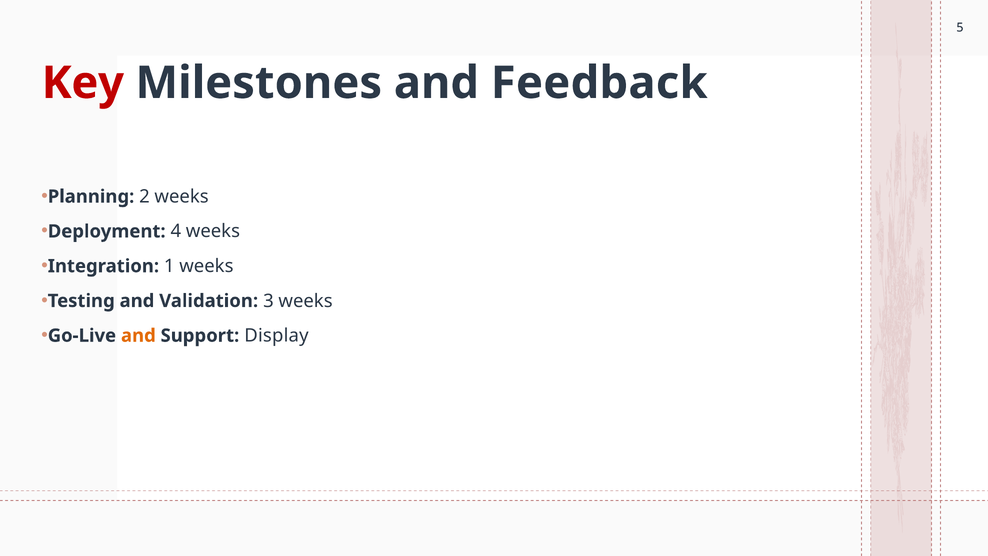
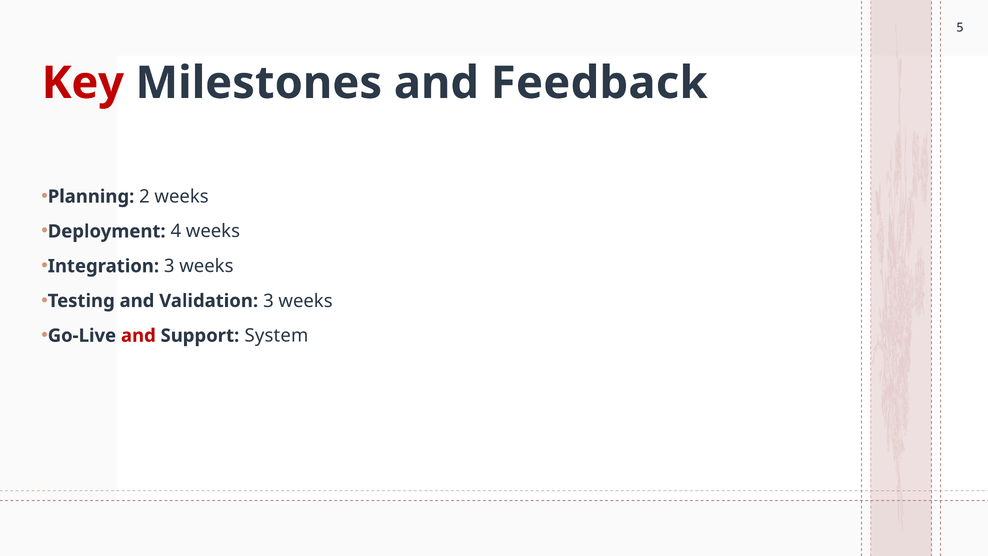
Integration 1: 1 -> 3
and at (138, 336) colour: orange -> red
Display: Display -> System
